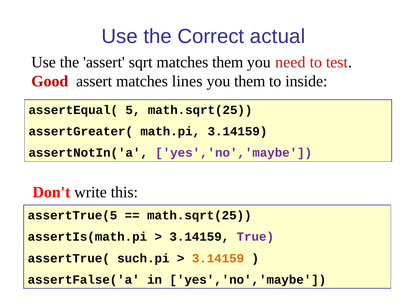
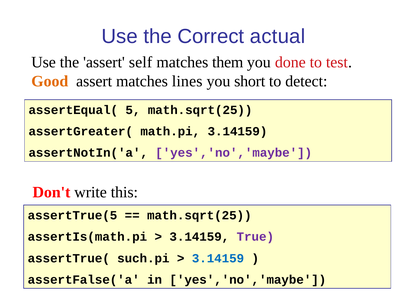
sqrt: sqrt -> self
need: need -> done
Good colour: red -> orange
you them: them -> short
inside: inside -> detect
3.14159 at (218, 258) colour: orange -> blue
